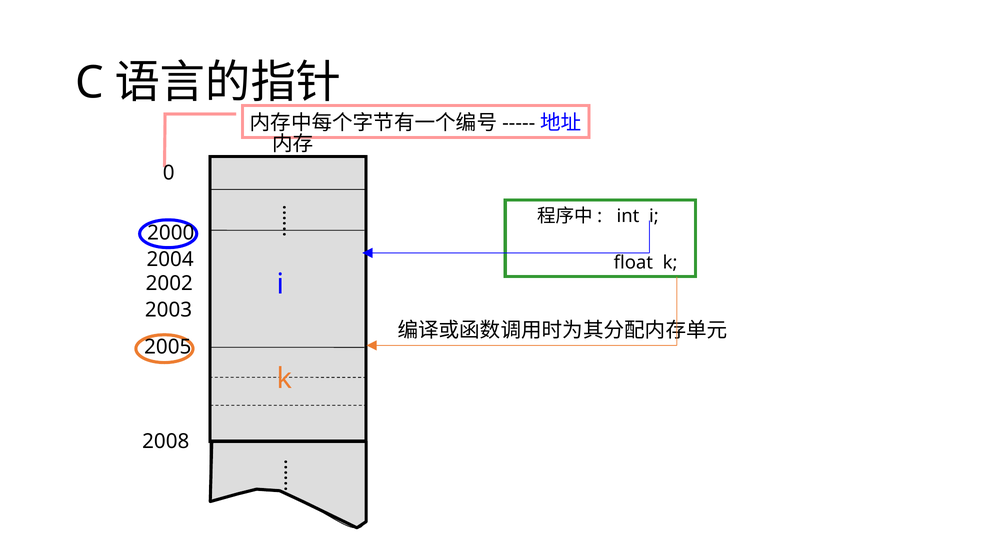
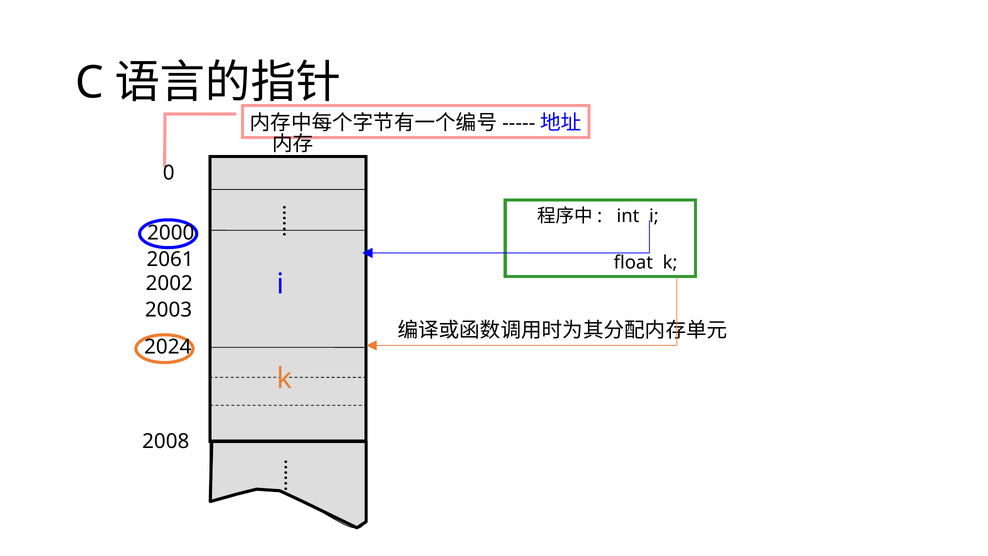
2004: 2004 -> 2061
2005: 2005 -> 2024
